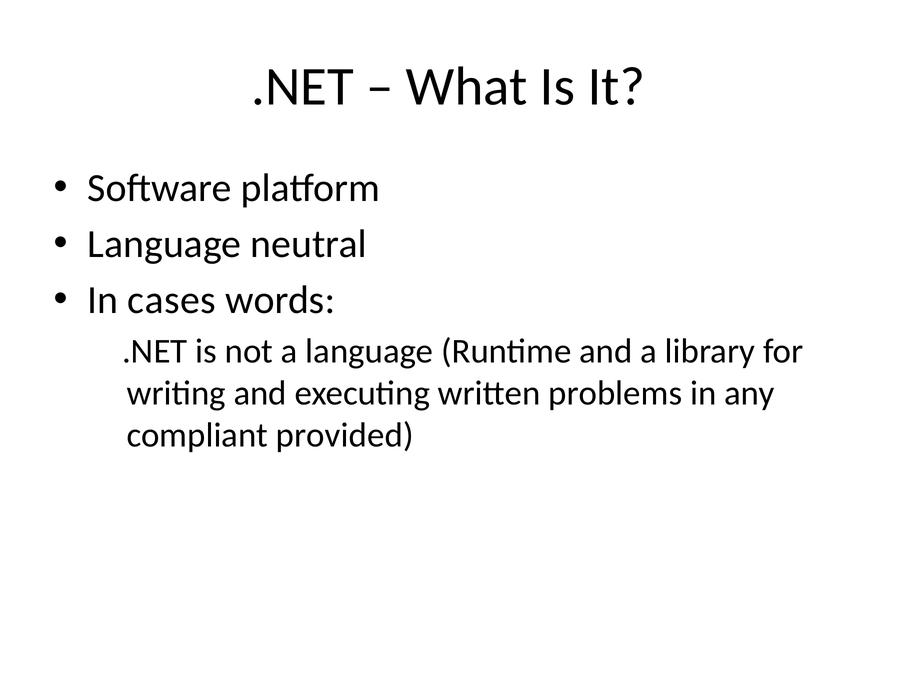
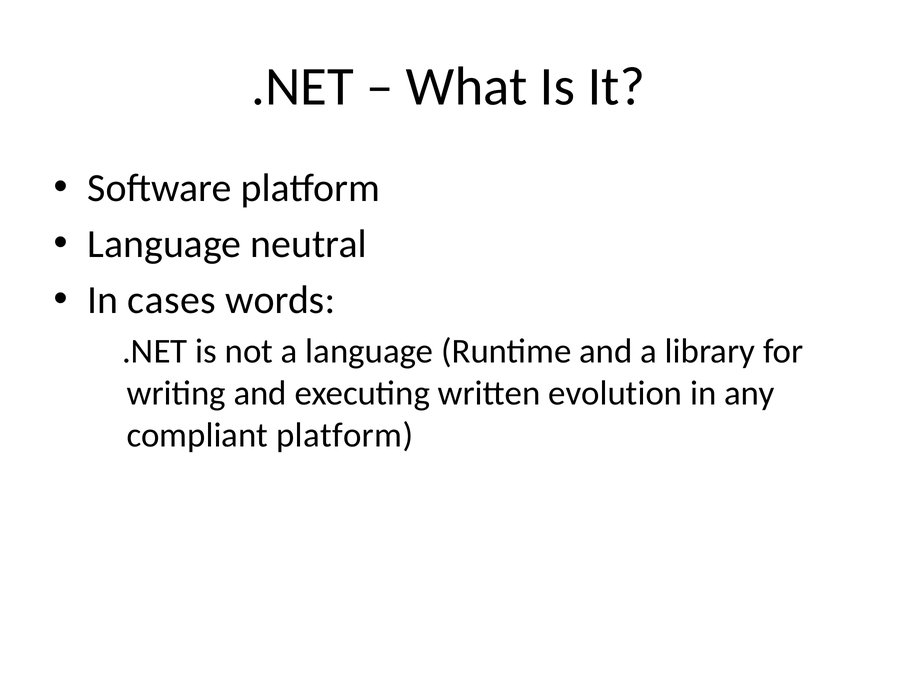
problems: problems -> evolution
compliant provided: provided -> platform
